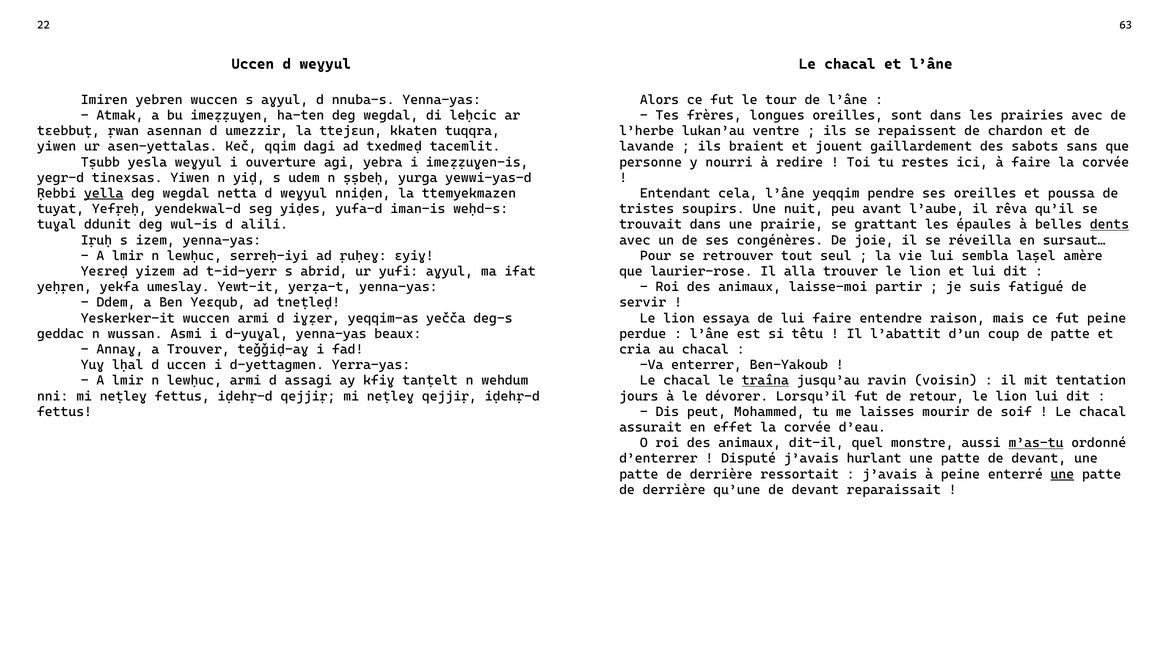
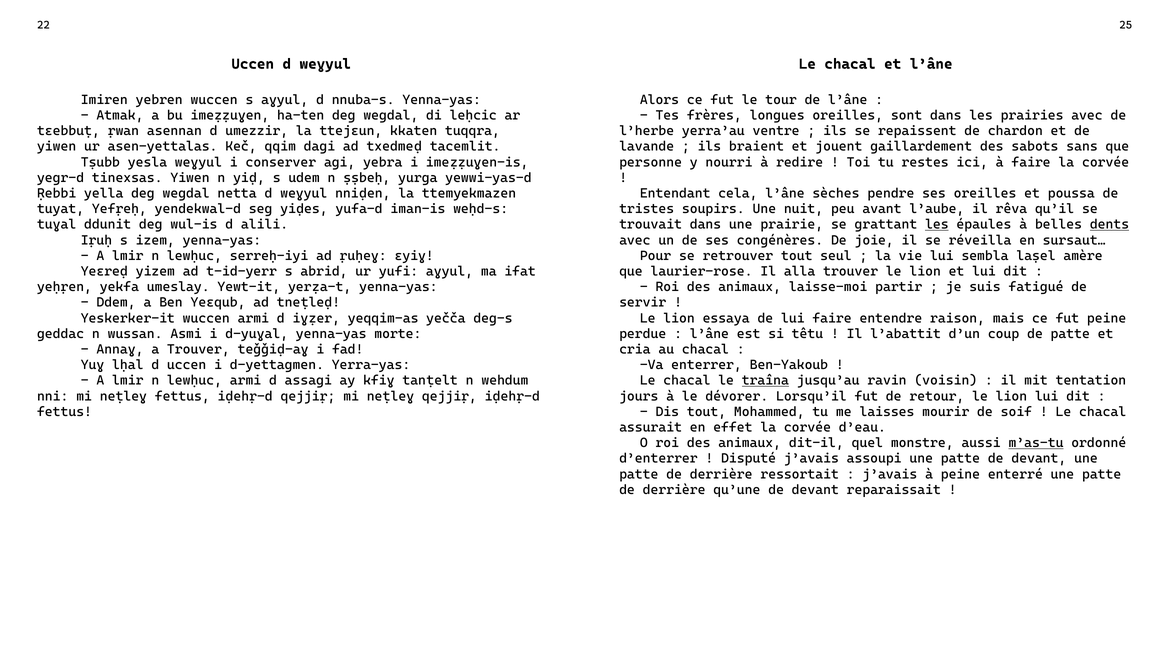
63: 63 -> 25
lukan’au: lukan’au -> yerra’au
ouverture: ouverture -> conserver
yella underline: present -> none
yeqqim: yeqqim -> sèches
les at (937, 225) underline: none -> present
beaux: beaux -> morte
Dis peut: peut -> tout
hurlant: hurlant -> assoupi
une at (1062, 474) underline: present -> none
